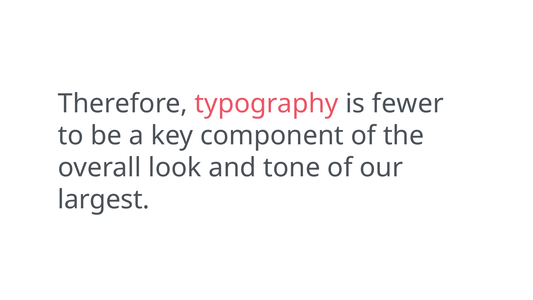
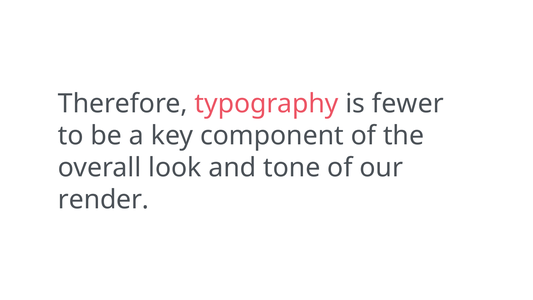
largest: largest -> render
